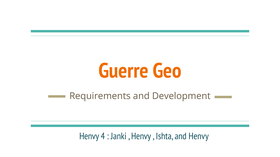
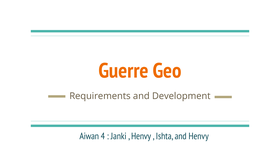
Henvy at (89, 137): Henvy -> Aiwan
